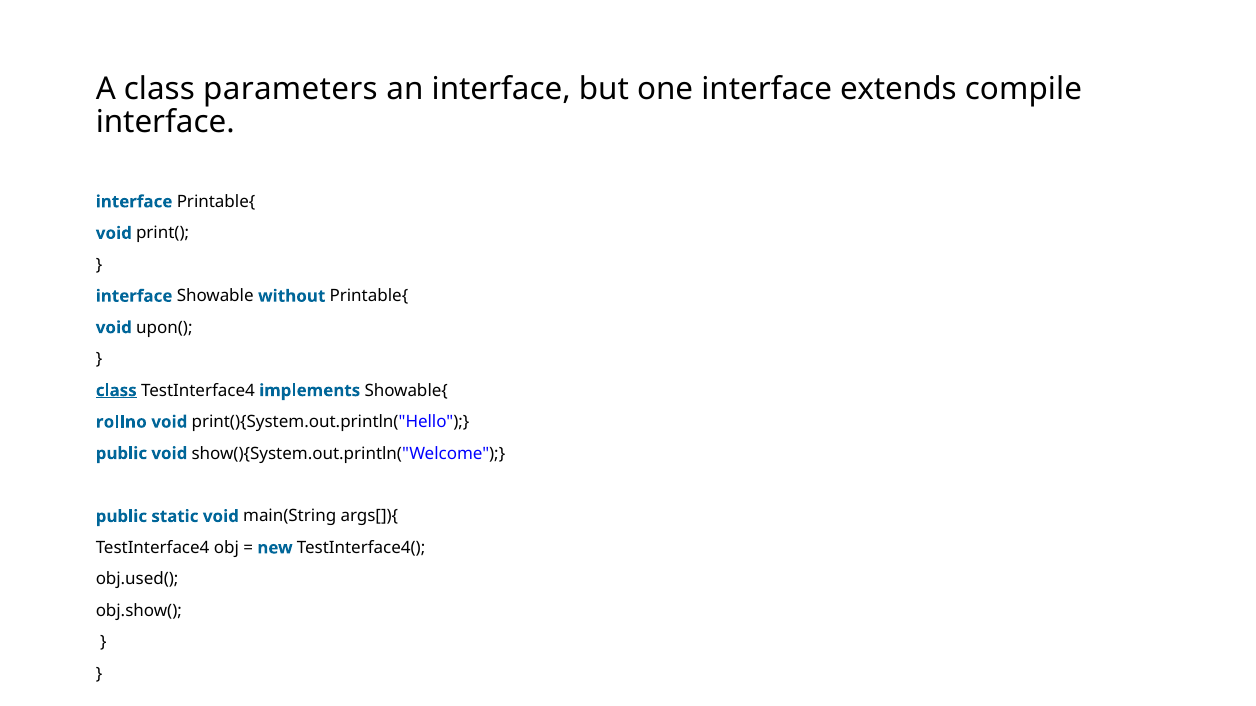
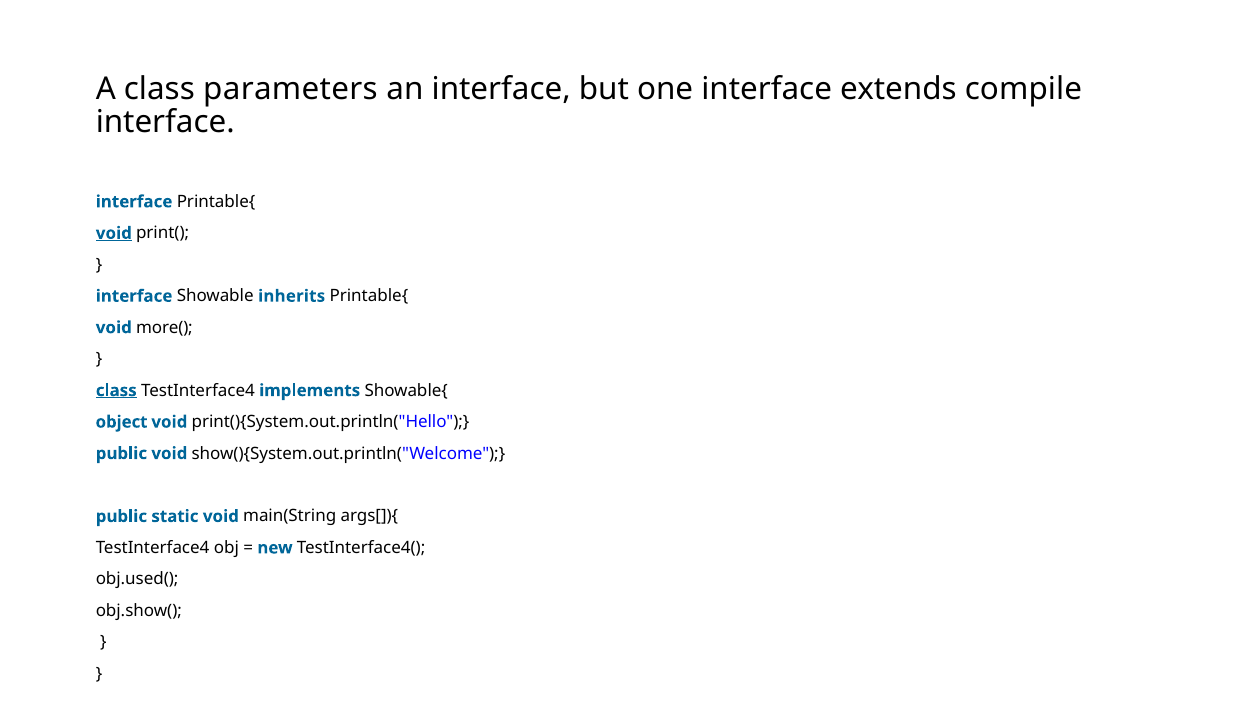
void at (114, 233) underline: none -> present
without: without -> inherits
upon(: upon( -> more(
rollno: rollno -> object
